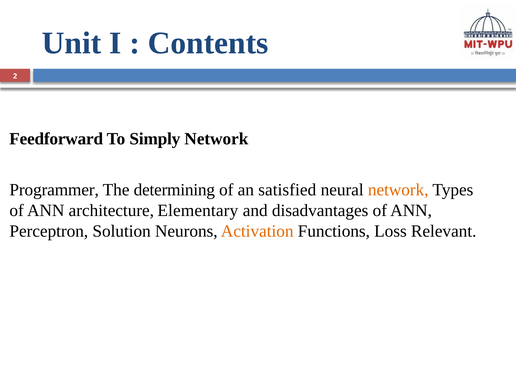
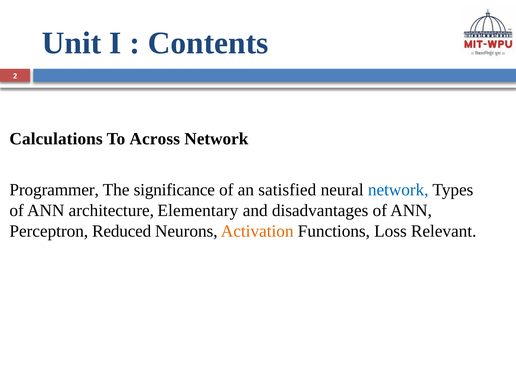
Feedforward: Feedforward -> Calculations
Simply: Simply -> Across
determining: determining -> significance
network at (398, 190) colour: orange -> blue
Solution: Solution -> Reduced
